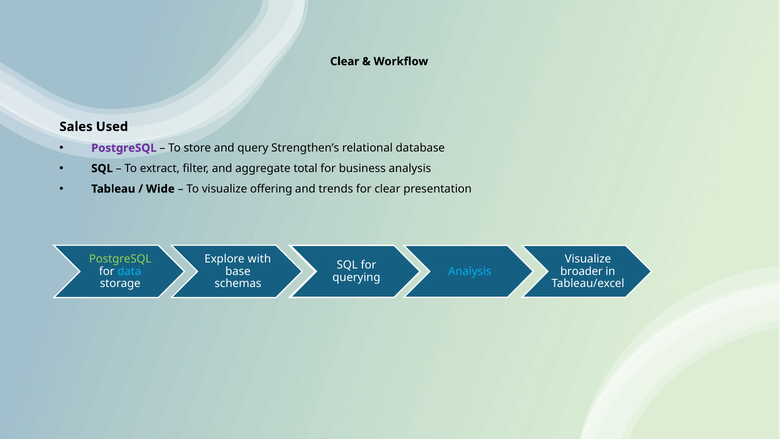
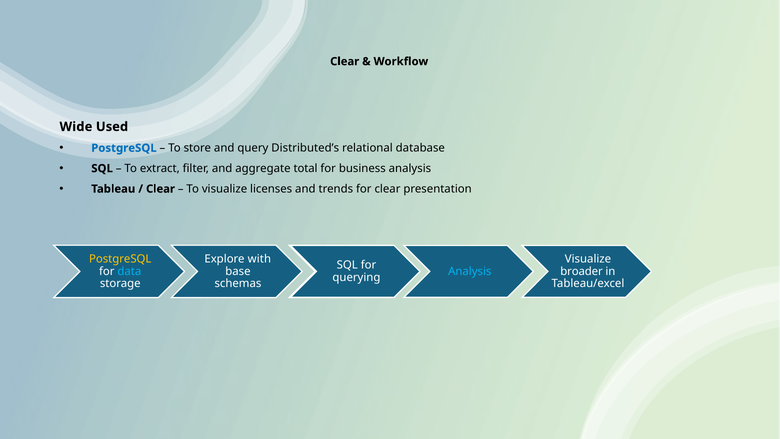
Sales: Sales -> Wide
PostgreSQL at (124, 148) colour: purple -> blue
Strengthen’s: Strengthen’s -> Distributed’s
Wide at (160, 189): Wide -> Clear
offering: offering -> licenses
PostgreSQL at (120, 259) colour: light green -> yellow
